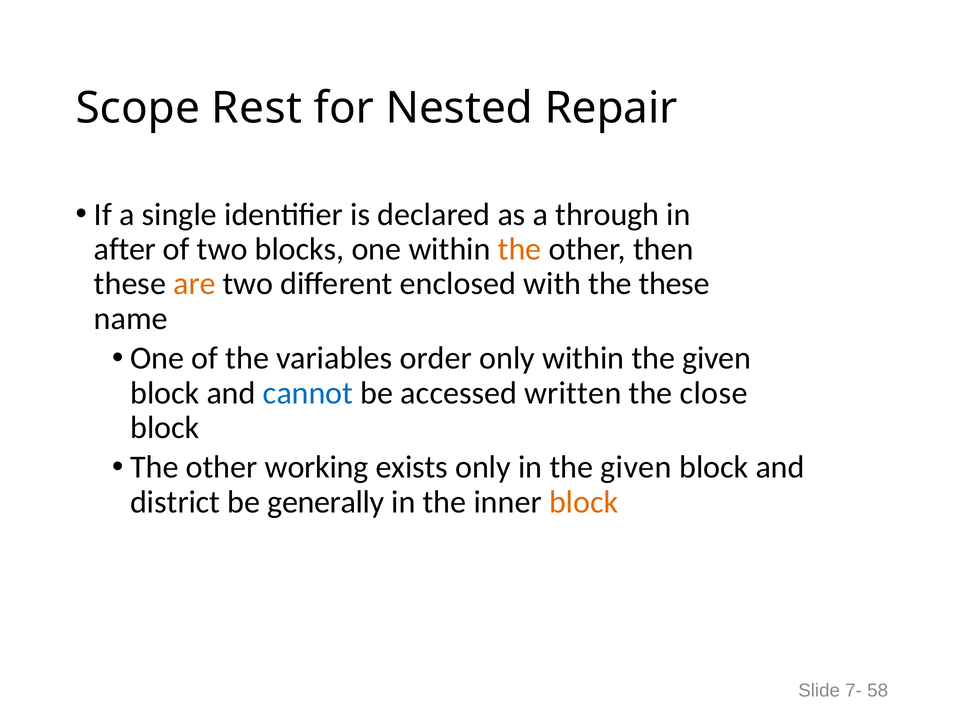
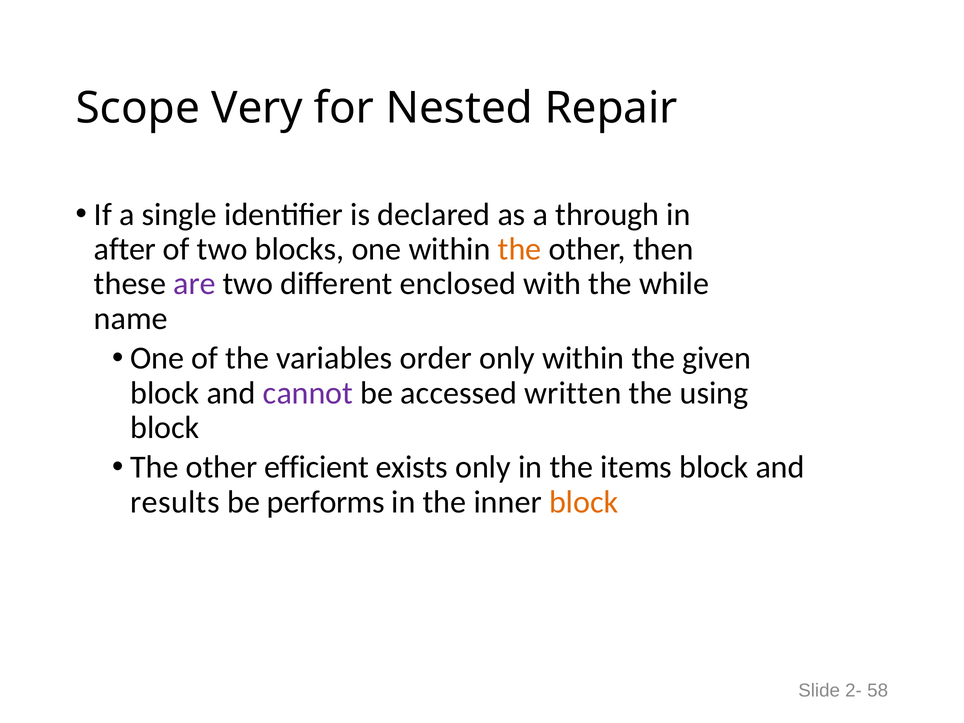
Rest: Rest -> Very
are colour: orange -> purple
the these: these -> while
cannot colour: blue -> purple
close: close -> using
working: working -> efficient
in the given: given -> items
district: district -> results
generally: generally -> performs
7-: 7- -> 2-
